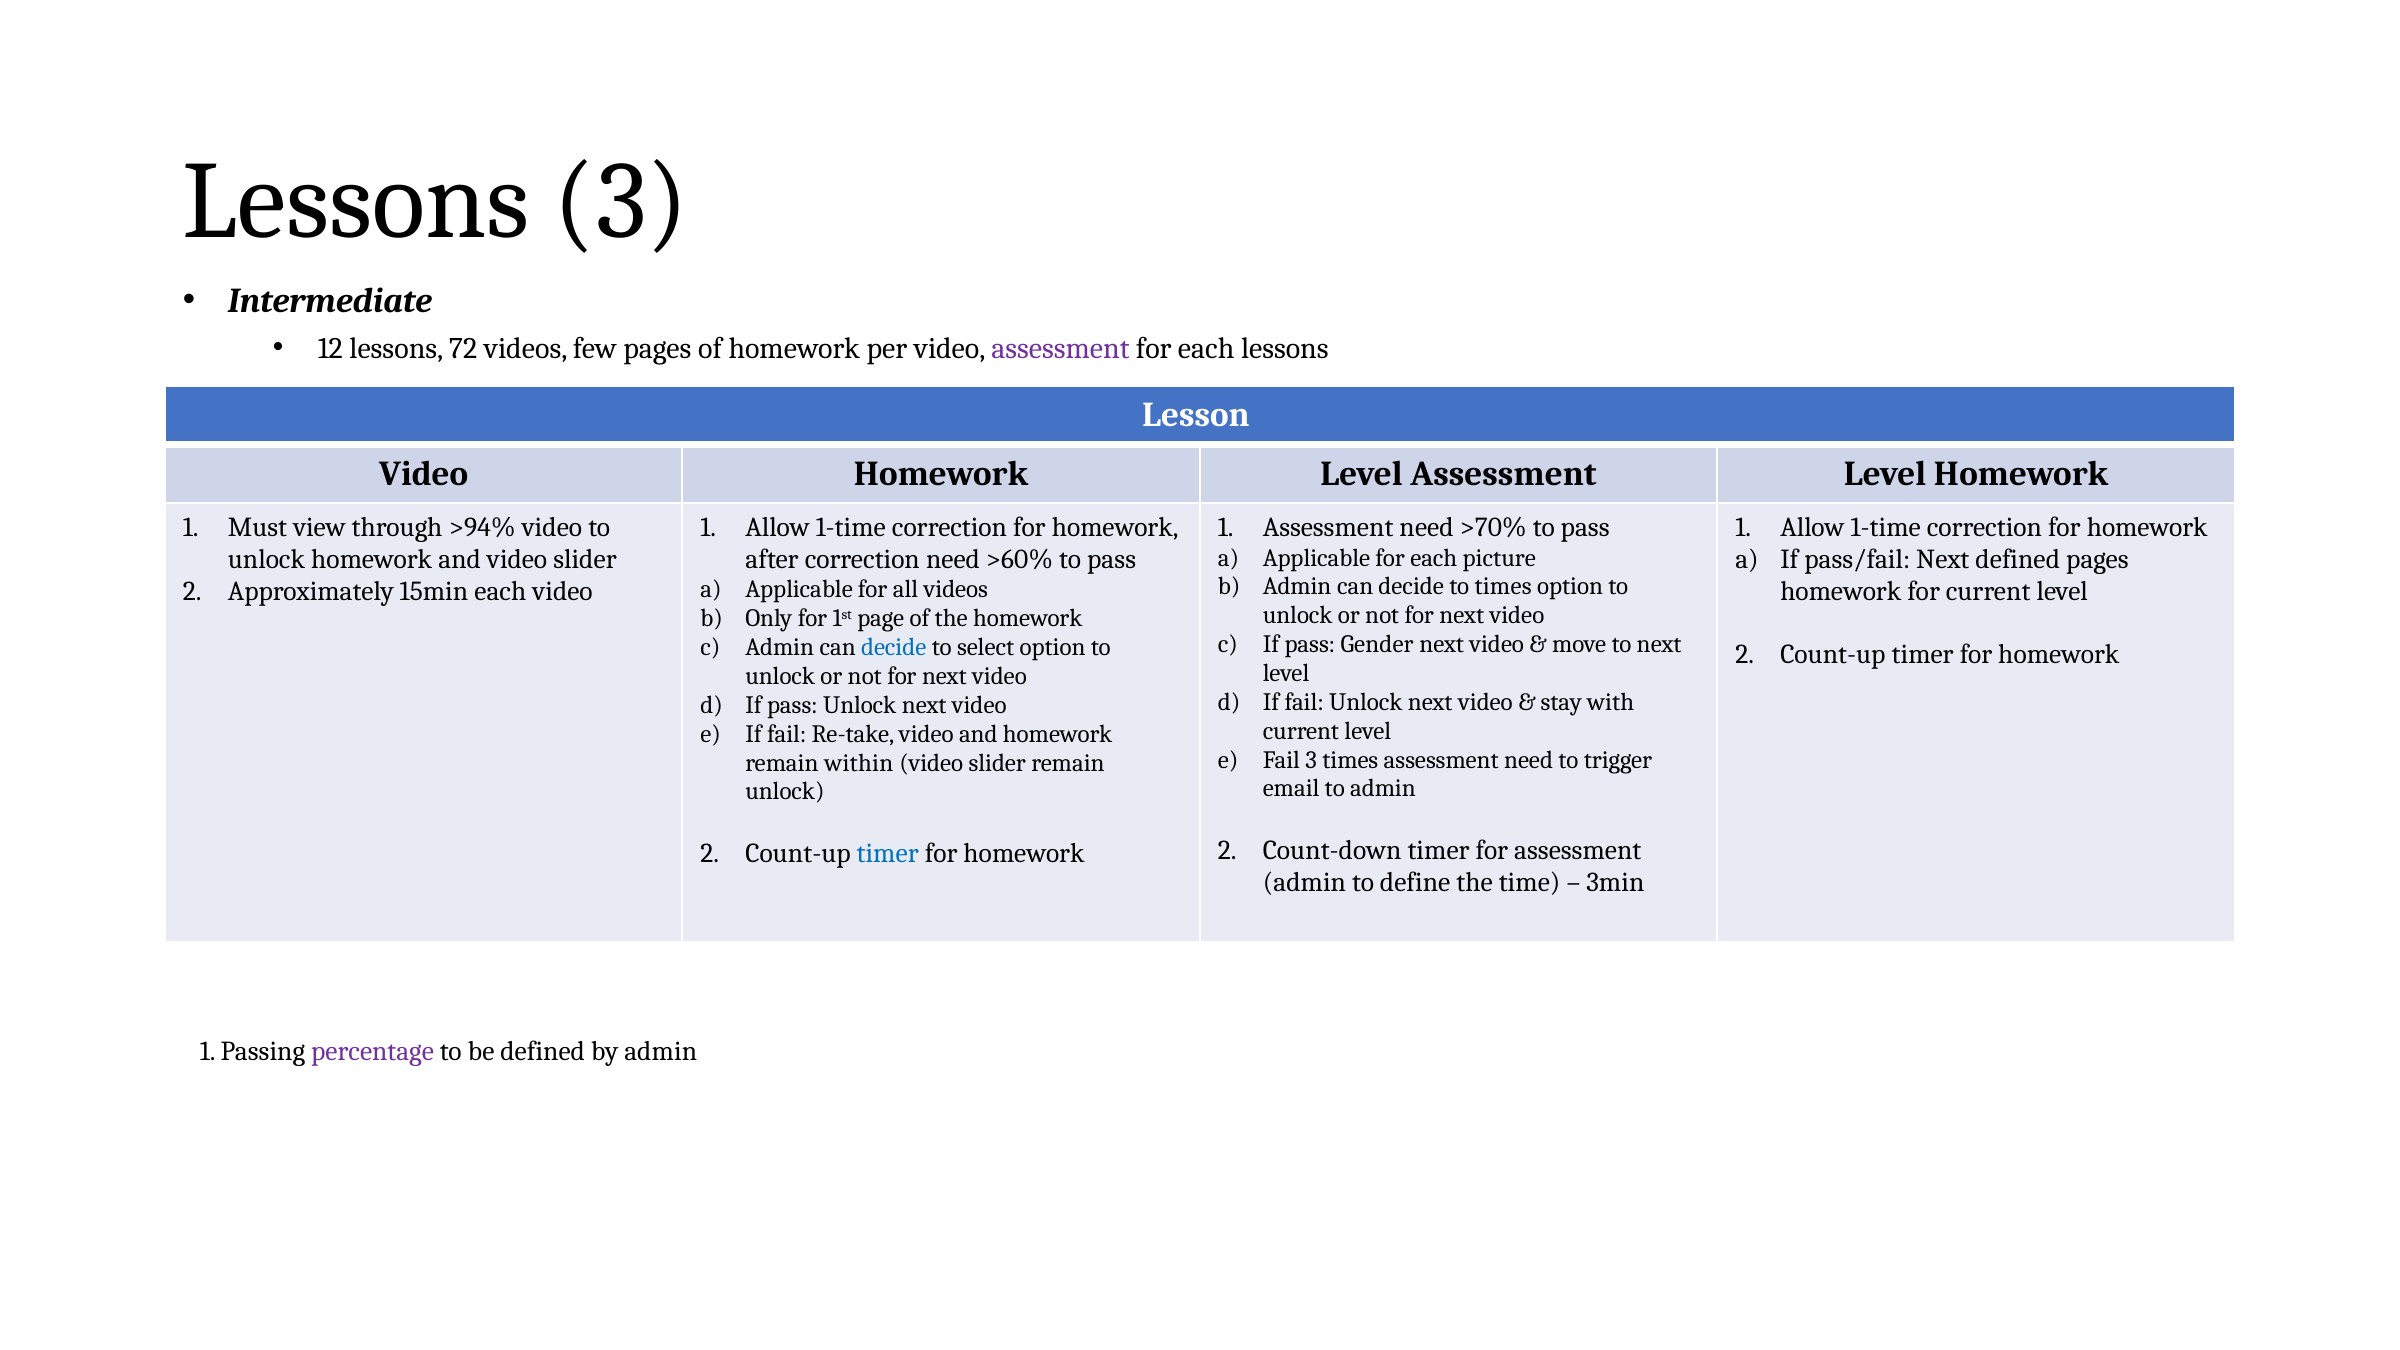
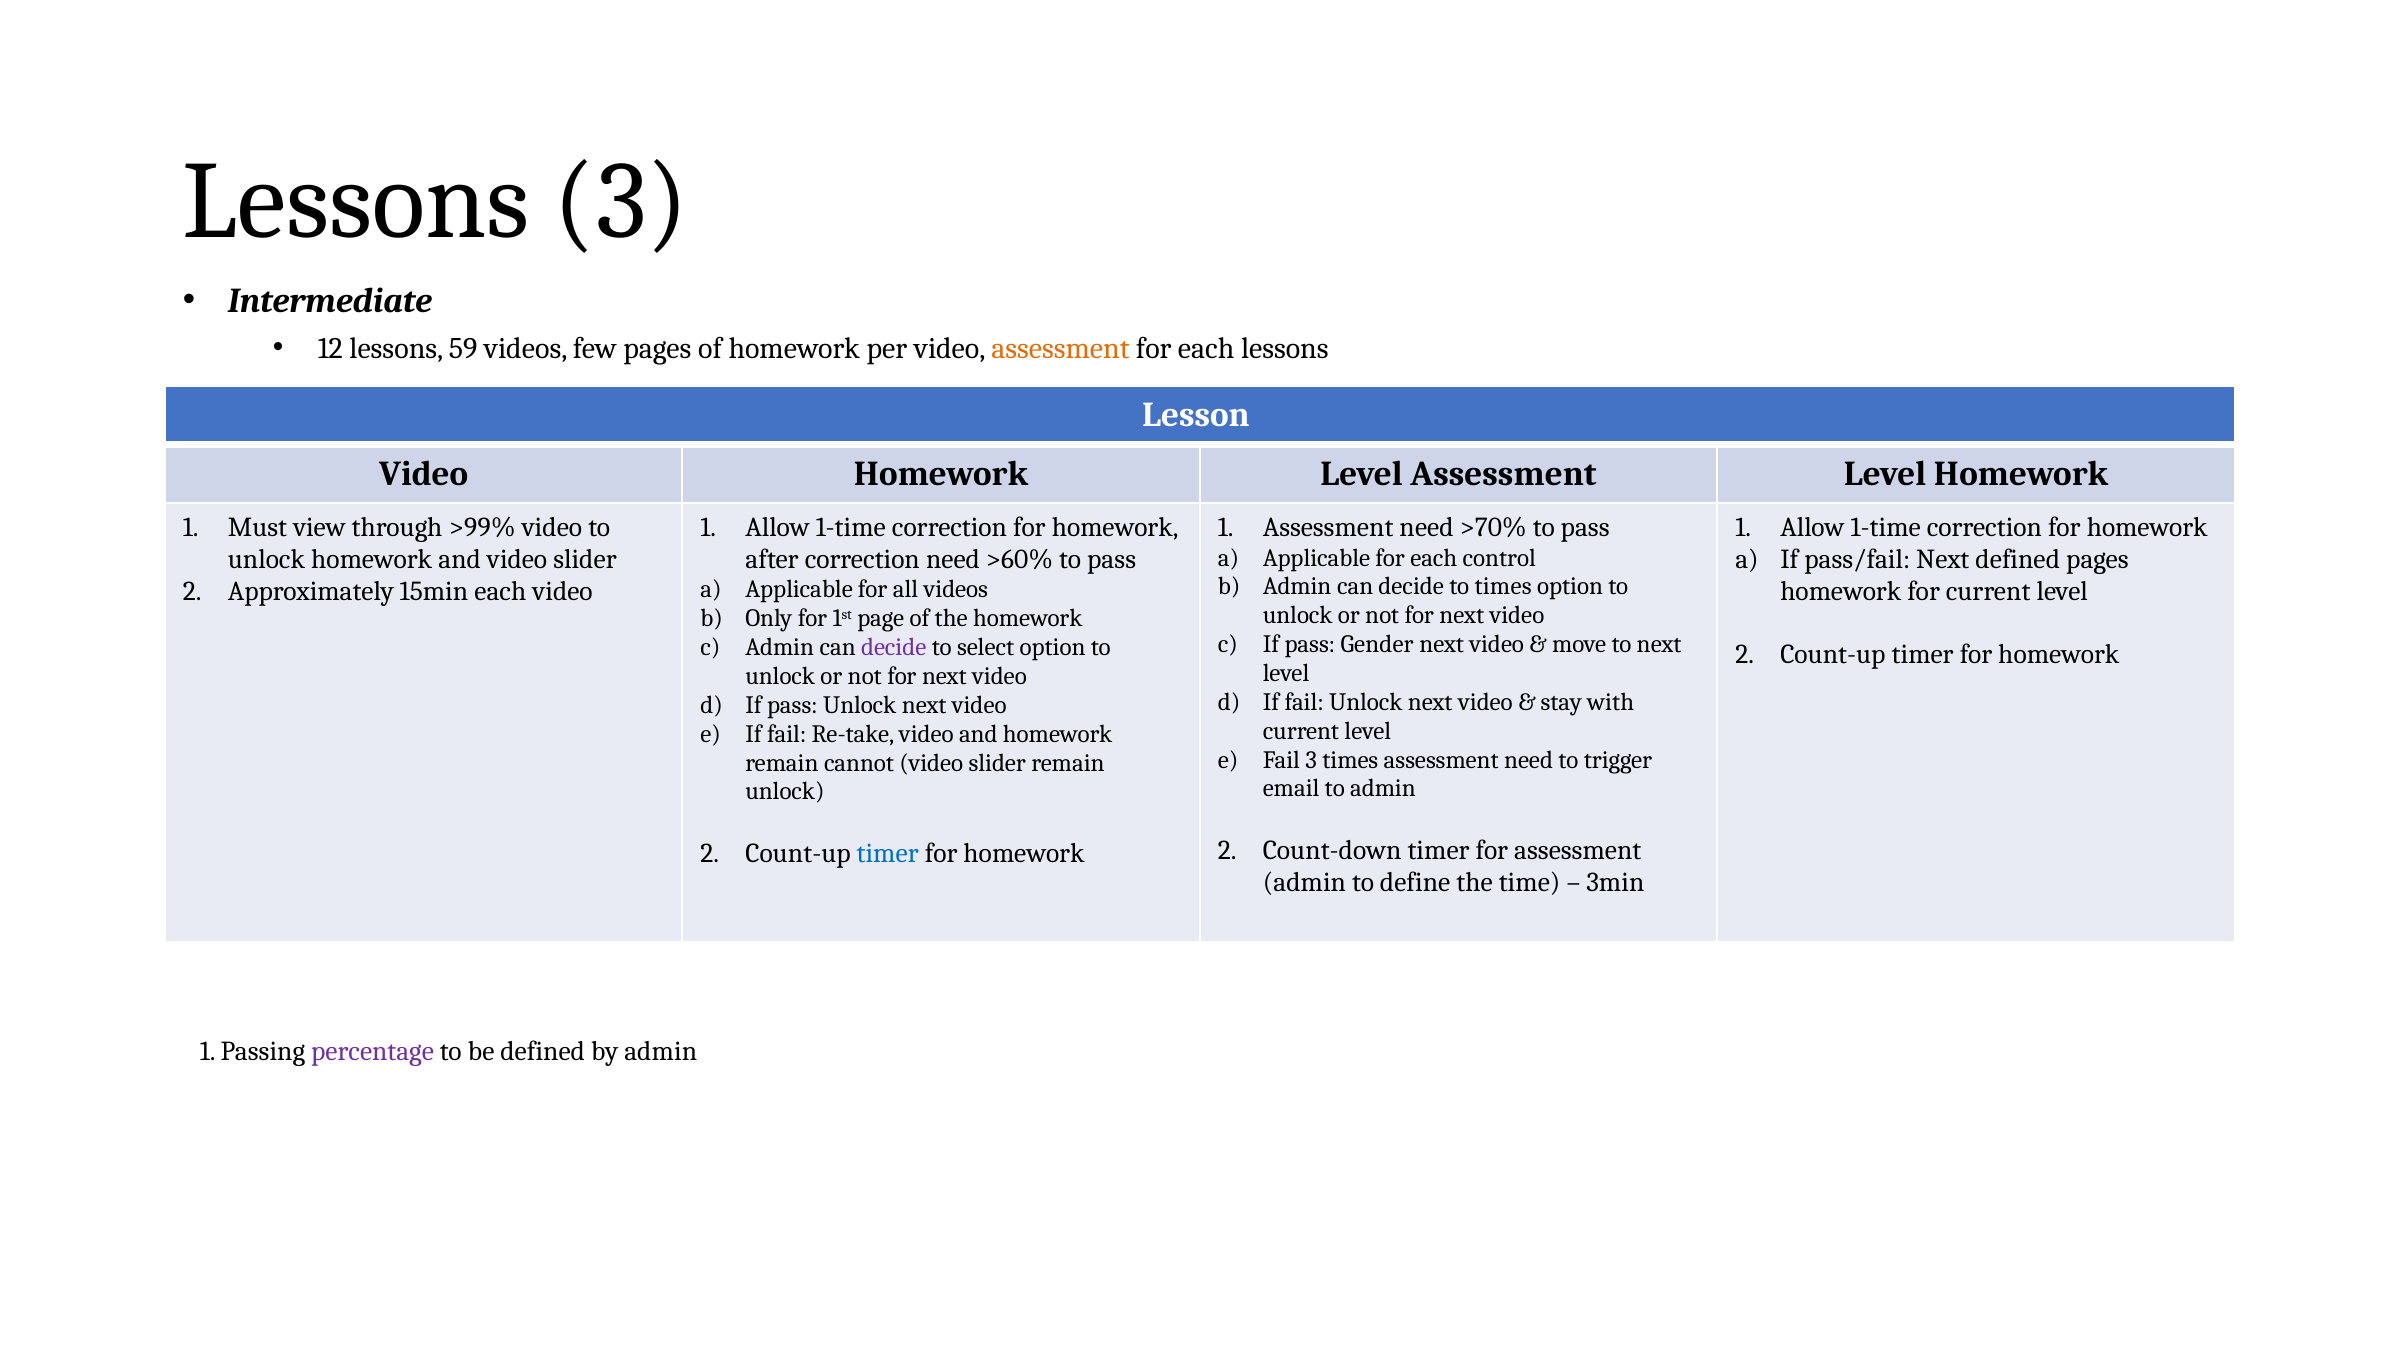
72: 72 -> 59
assessment at (1060, 348) colour: purple -> orange
>94%: >94% -> >99%
picture: picture -> control
decide at (894, 647) colour: blue -> purple
within: within -> cannot
